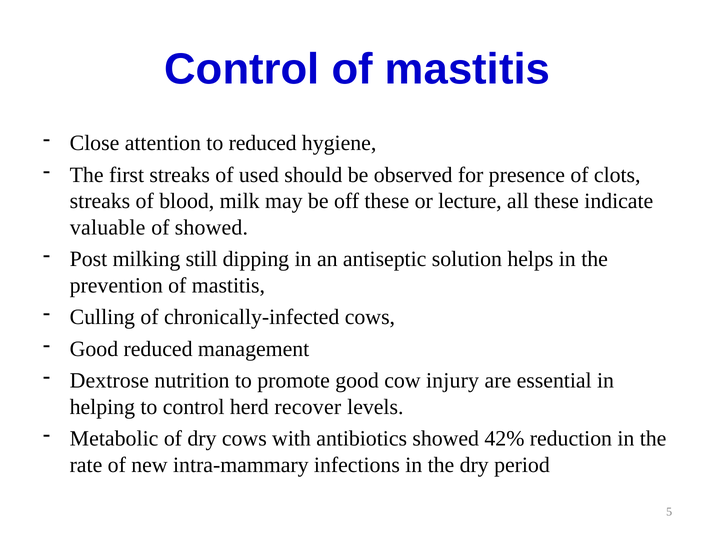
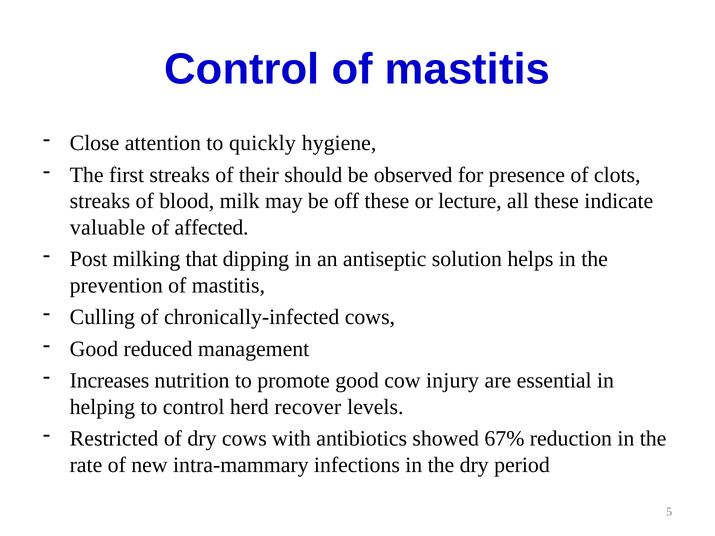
to reduced: reduced -> quickly
used: used -> their
of showed: showed -> affected
still: still -> that
Dextrose: Dextrose -> Increases
Metabolic: Metabolic -> Restricted
42%: 42% -> 67%
